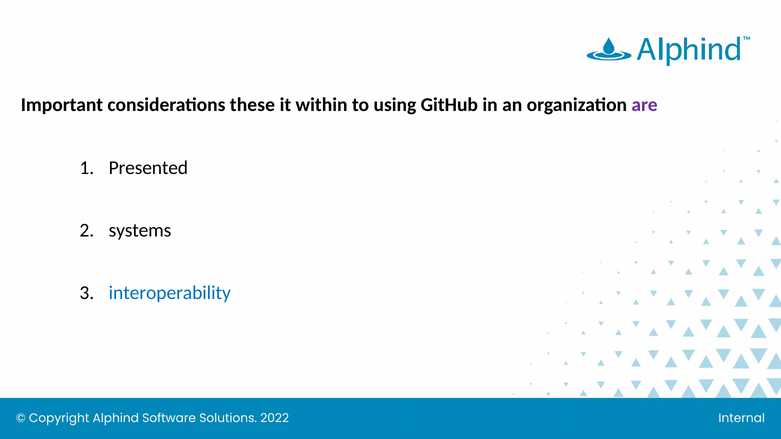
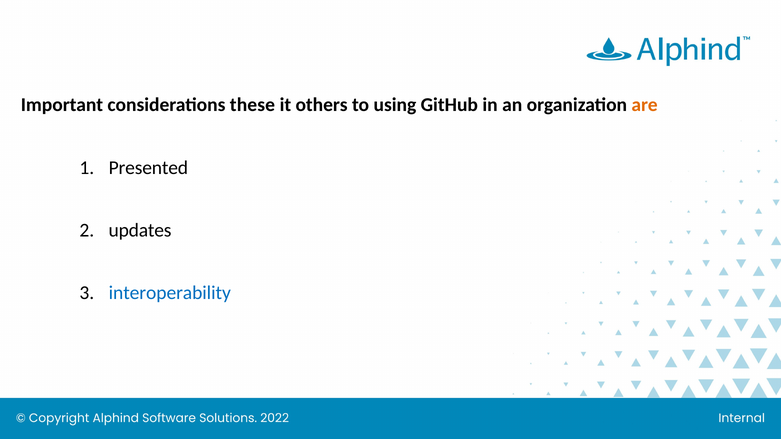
within: within -> others
are colour: purple -> orange
systems: systems -> updates
